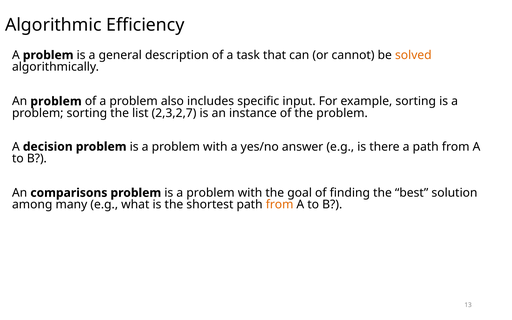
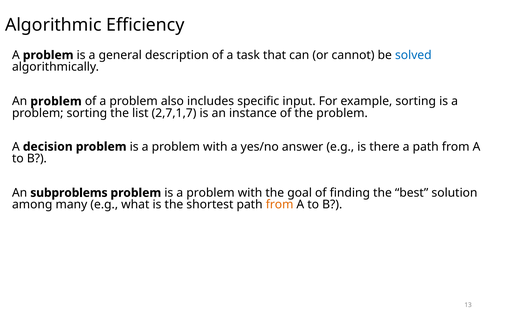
solved colour: orange -> blue
2,3,2,7: 2,3,2,7 -> 2,7,1,7
comparisons: comparisons -> subproblems
